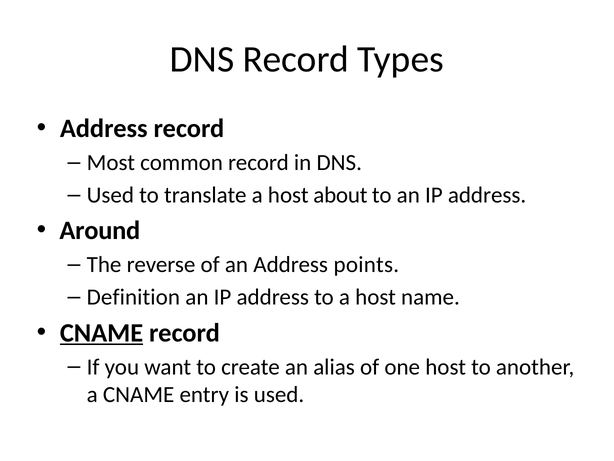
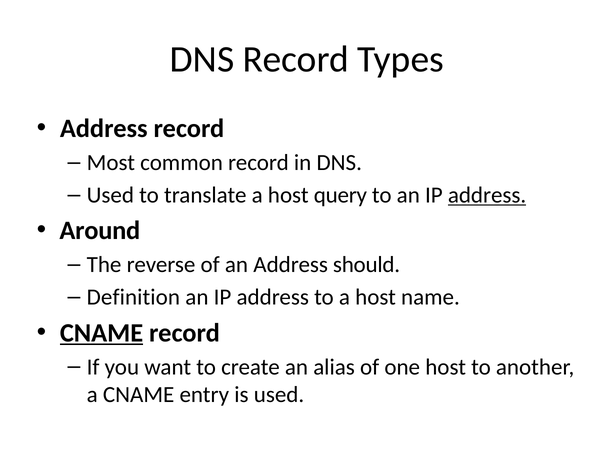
about: about -> query
address at (487, 195) underline: none -> present
points: points -> should
